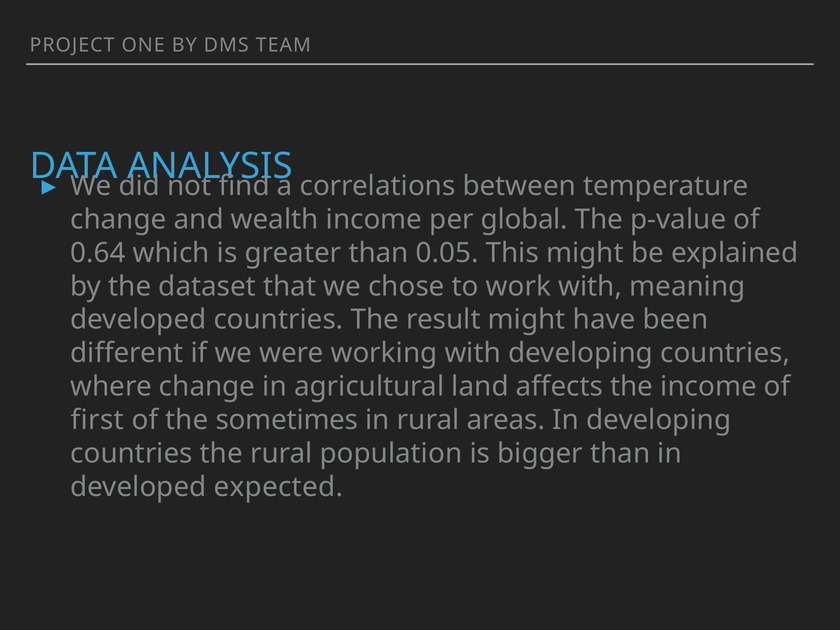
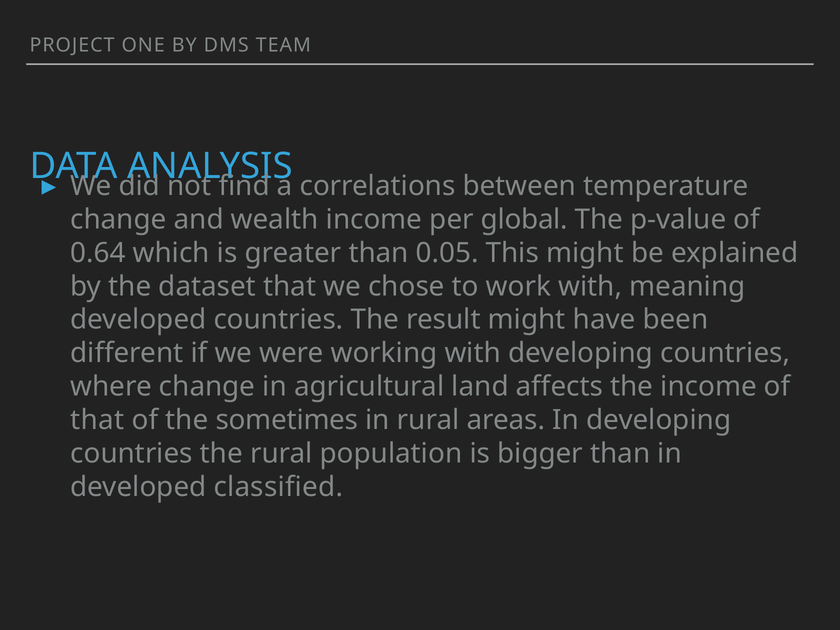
first at (97, 420): first -> that
expected: expected -> classified
